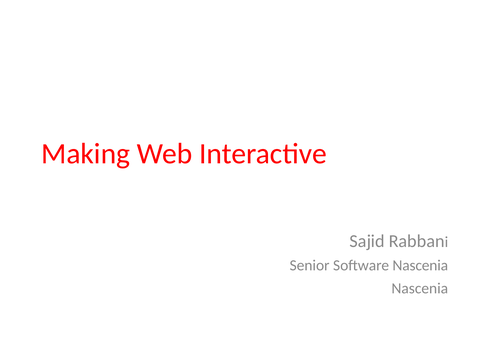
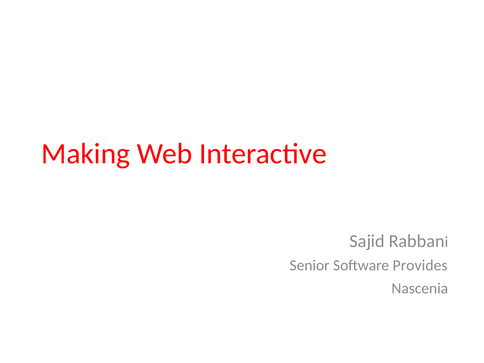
Software Nascenia: Nascenia -> Provides
